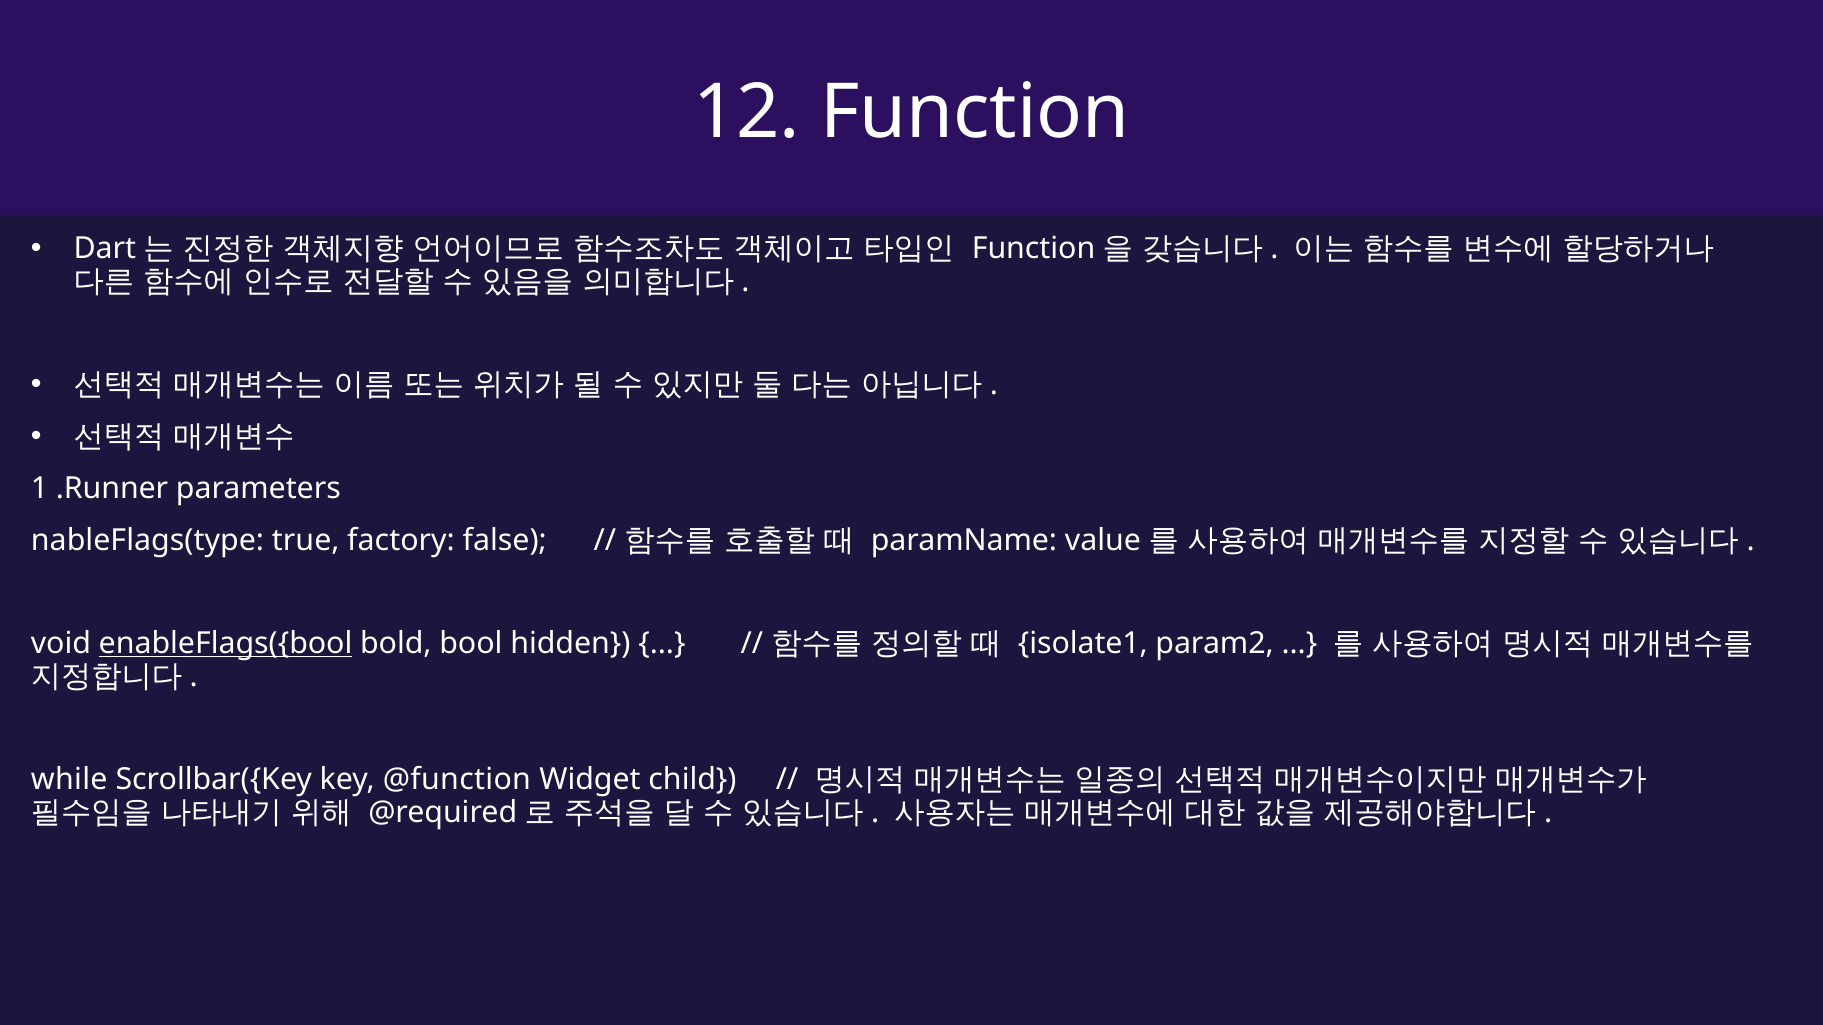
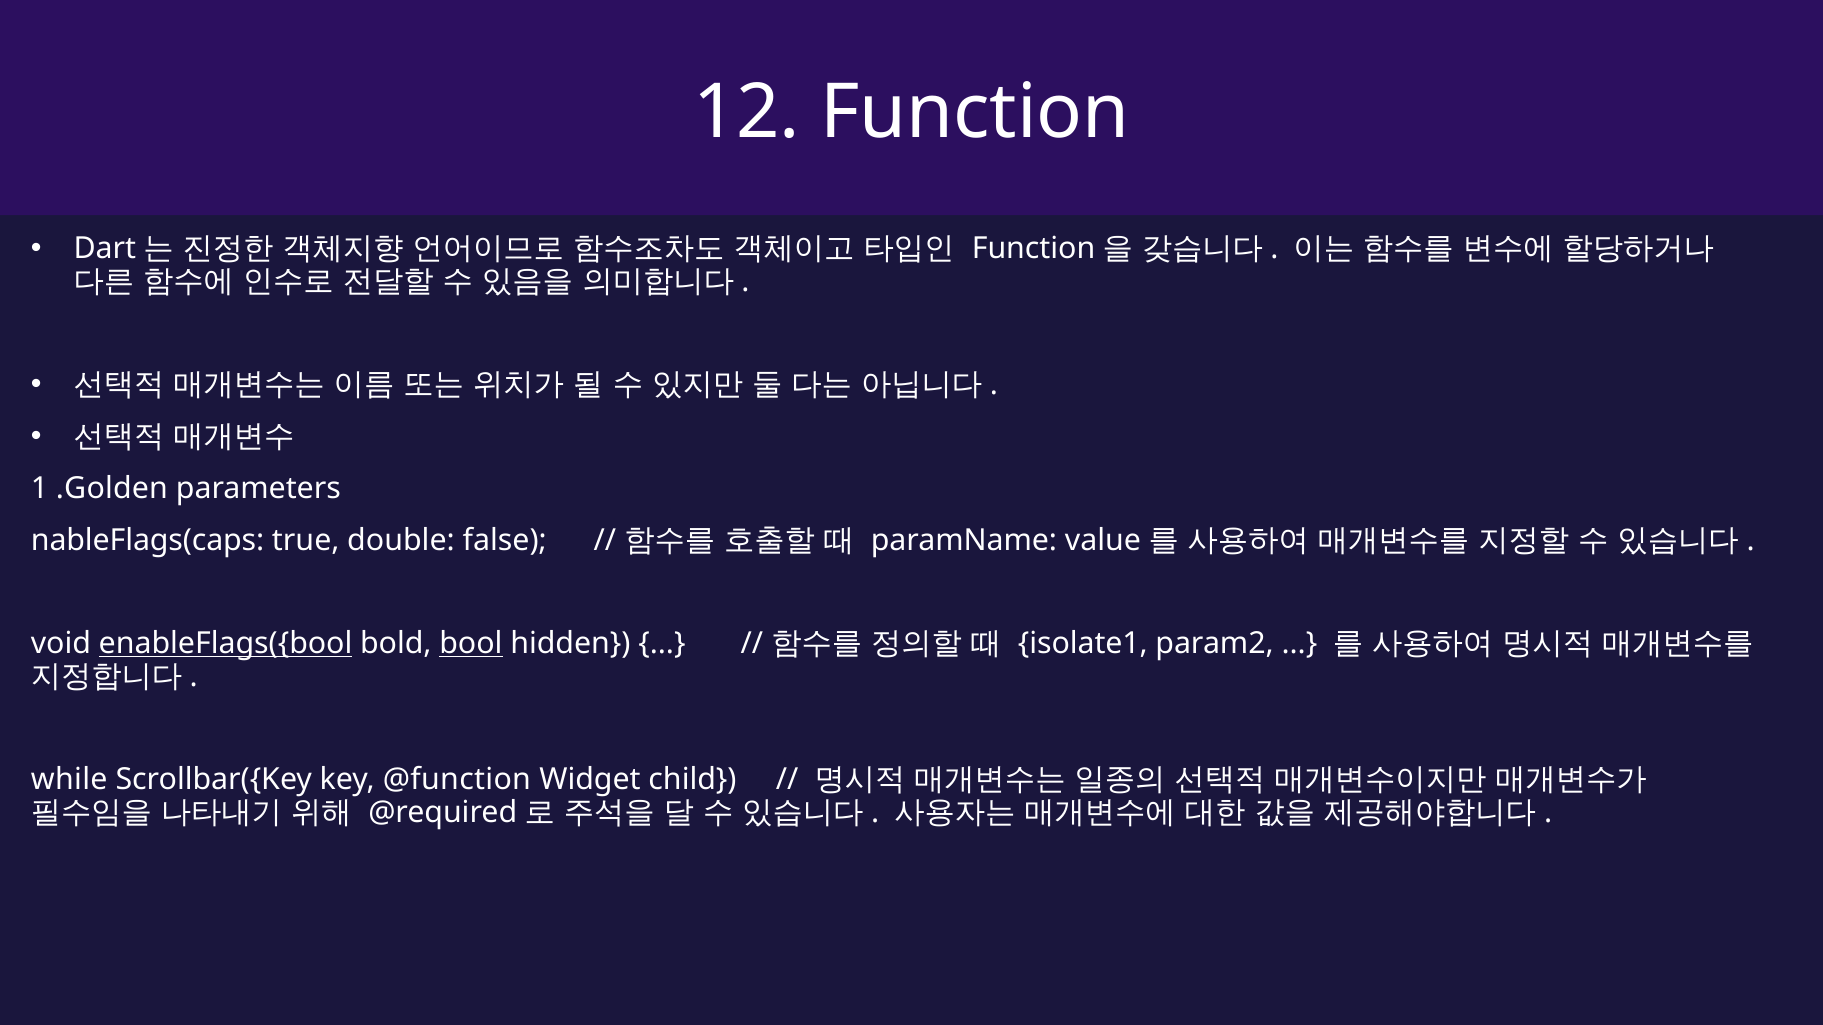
.Runner: .Runner -> .Golden
nableFlags(type: nableFlags(type -> nableFlags(caps
factory: factory -> double
bool underline: none -> present
